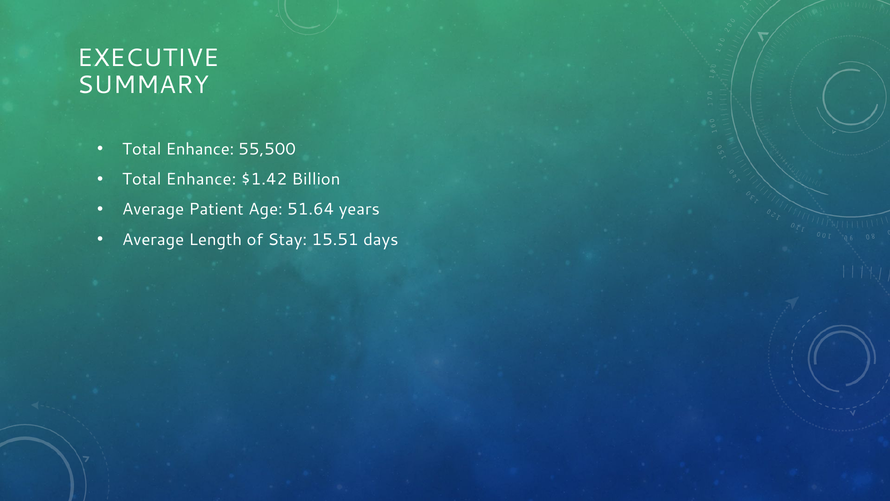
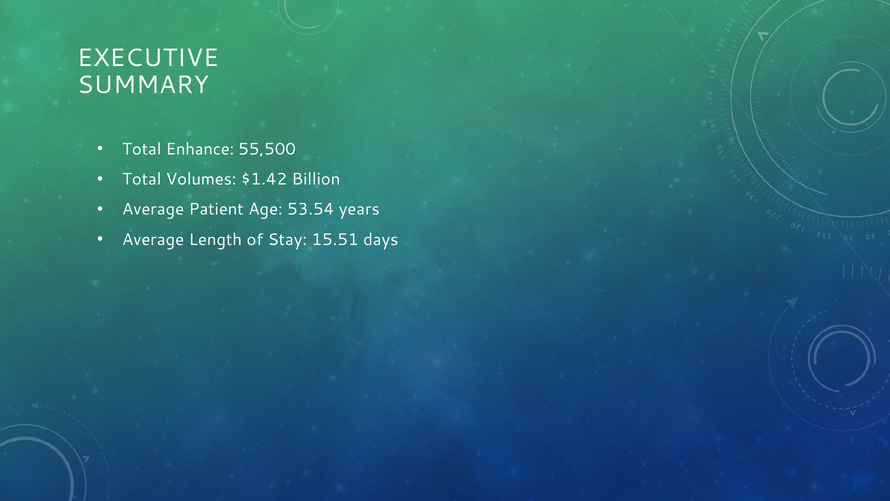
Enhance at (201, 179): Enhance -> Volumes
51.64: 51.64 -> 53.54
